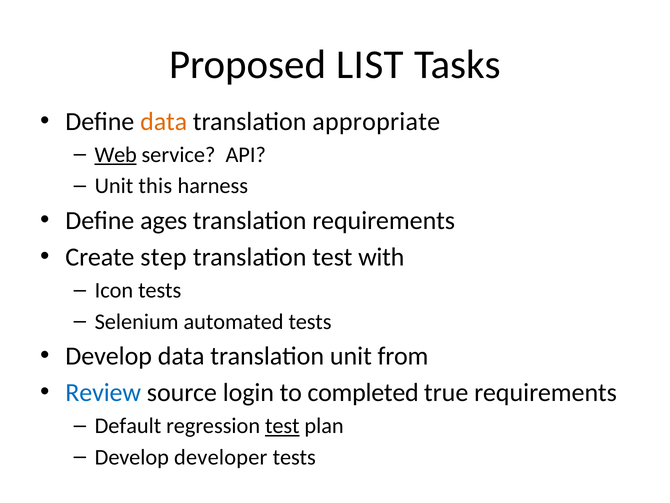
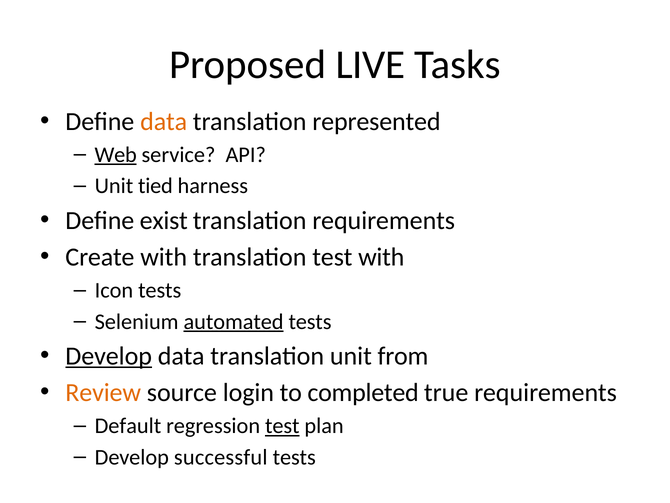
LIST: LIST -> LIVE
appropriate: appropriate -> represented
this: this -> tied
ages: ages -> exist
Create step: step -> with
automated underline: none -> present
Develop at (109, 356) underline: none -> present
Review colour: blue -> orange
developer: developer -> successful
